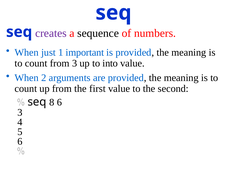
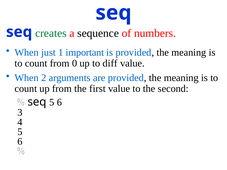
creates colour: purple -> green
from 3: 3 -> 0
into: into -> diff
seq 8: 8 -> 5
